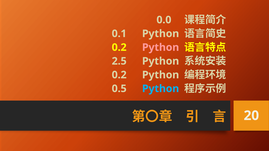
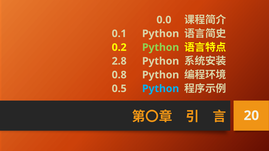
Python at (161, 47) colour: pink -> light green
2.5: 2.5 -> 2.8
0.2 at (119, 75): 0.2 -> 0.8
